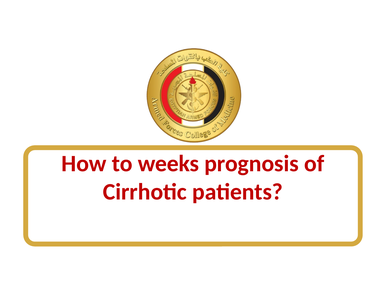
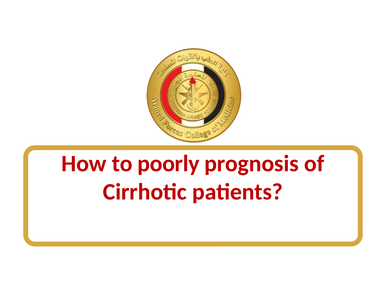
weeks: weeks -> poorly
